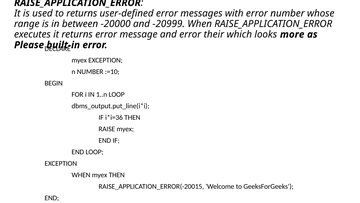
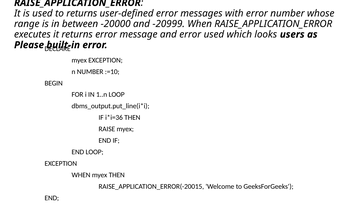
error their: their -> used
more: more -> users
